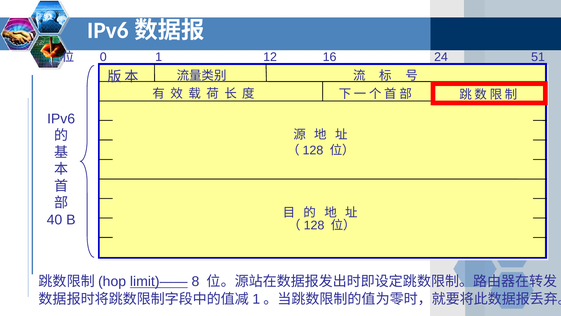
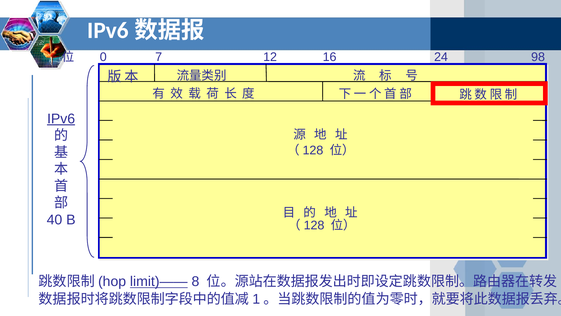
1: 1 -> 7
51: 51 -> 98
IPv6 underline: none -> present
